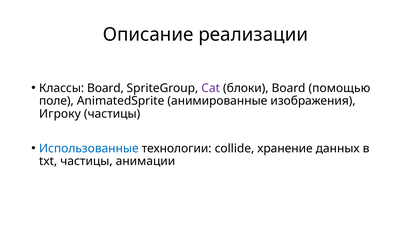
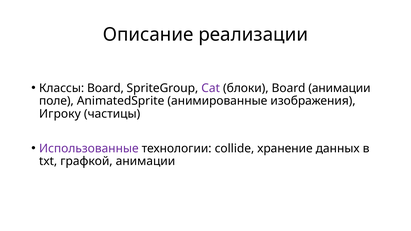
Board помощью: помощью -> анимации
Использованные colour: blue -> purple
txt частицы: частицы -> графкой
